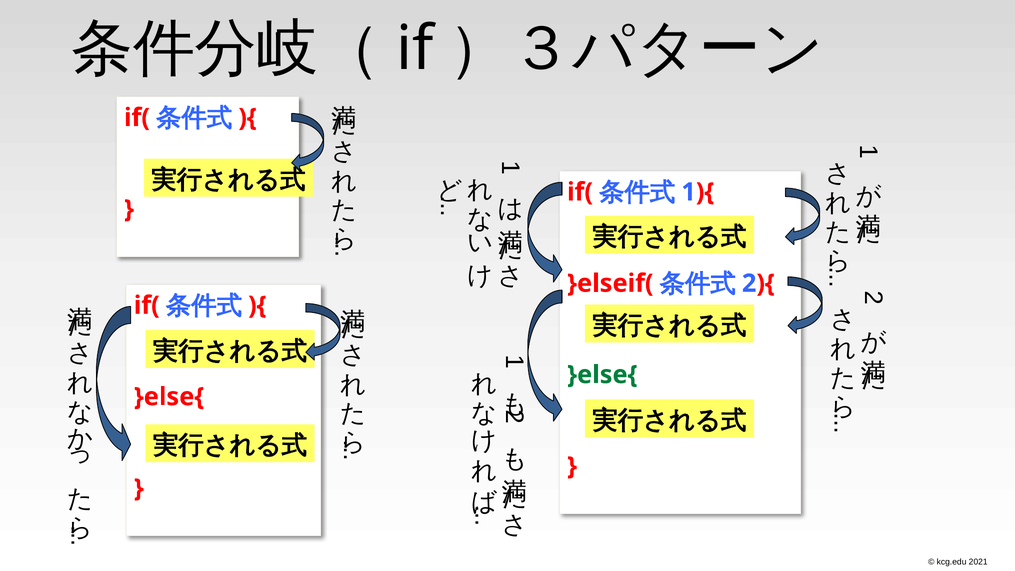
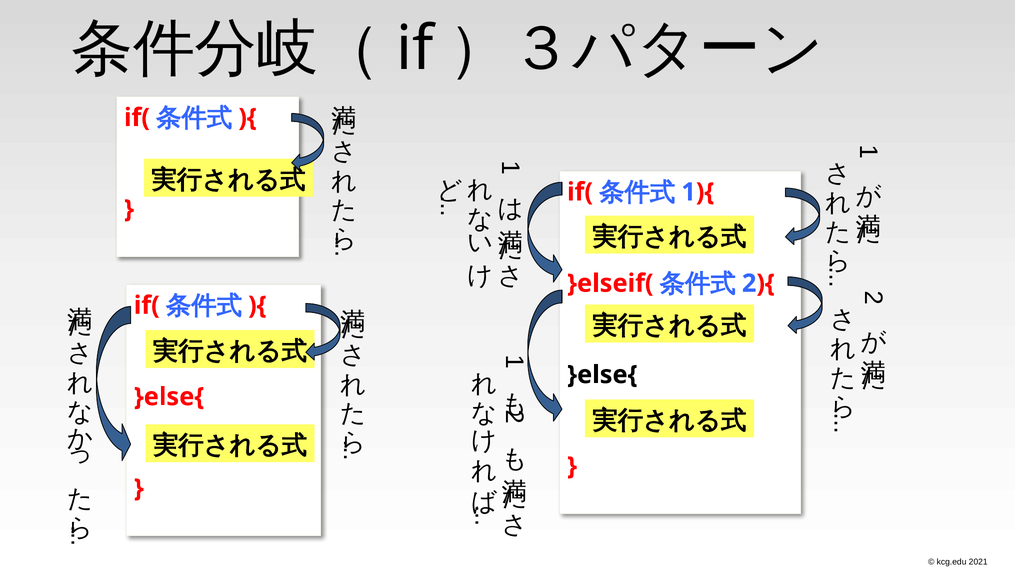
}else{ at (602, 375) colour: green -> black
